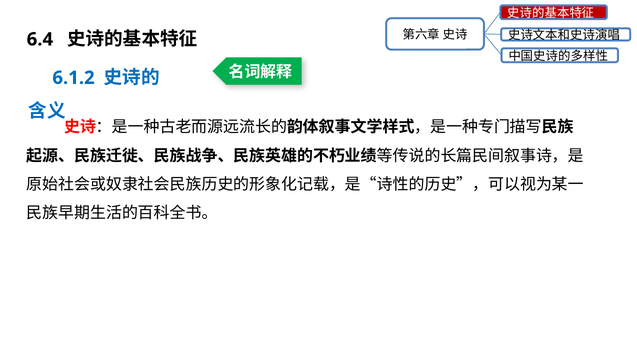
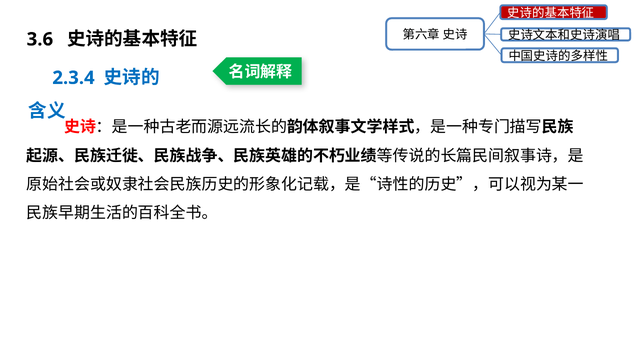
6.4: 6.4 -> 3.6
6.1.2: 6.1.2 -> 2.3.4
